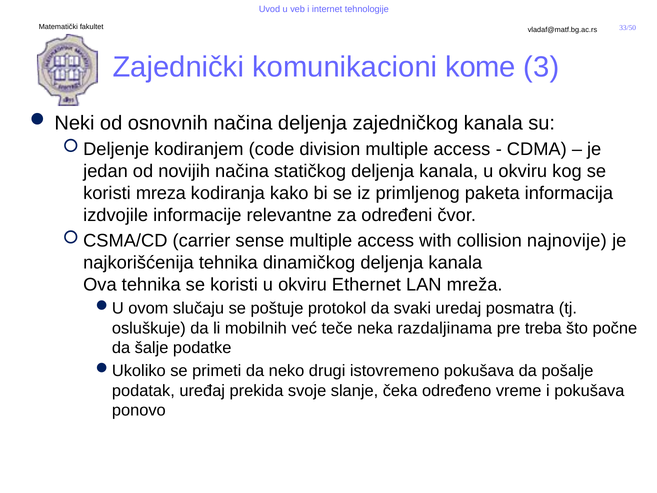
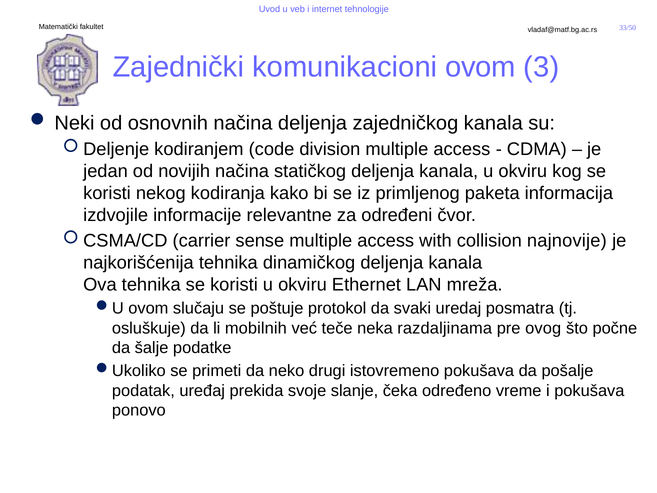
komunikacioni kome: kome -> ovom
mreza: mreza -> nekog
treba: treba -> ovog
